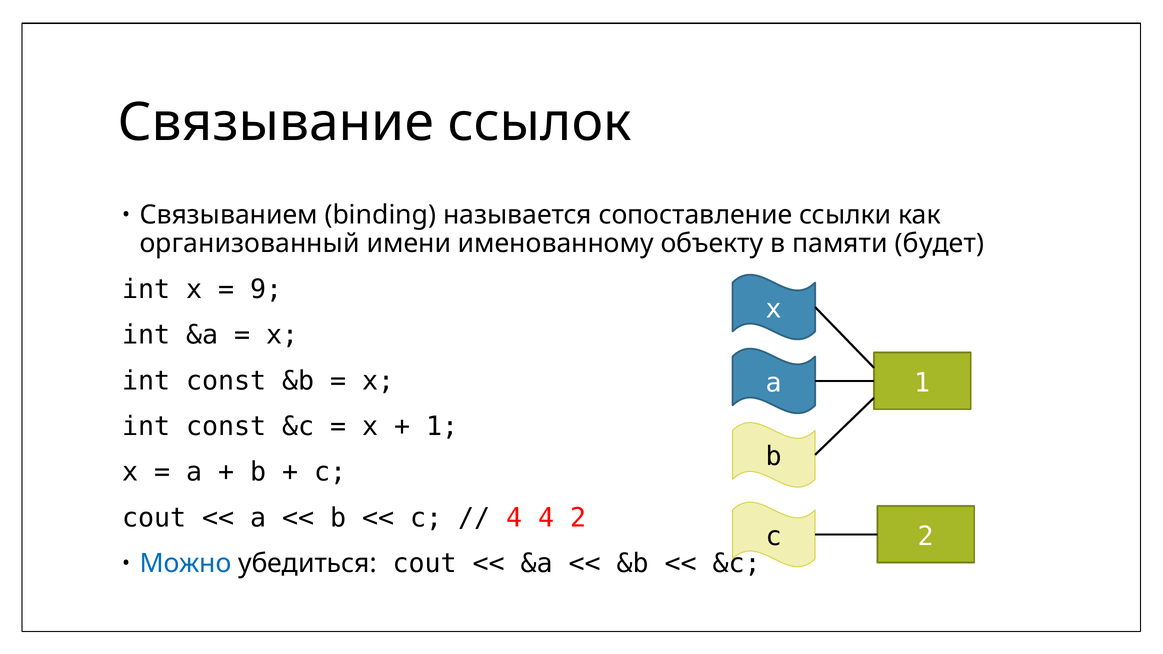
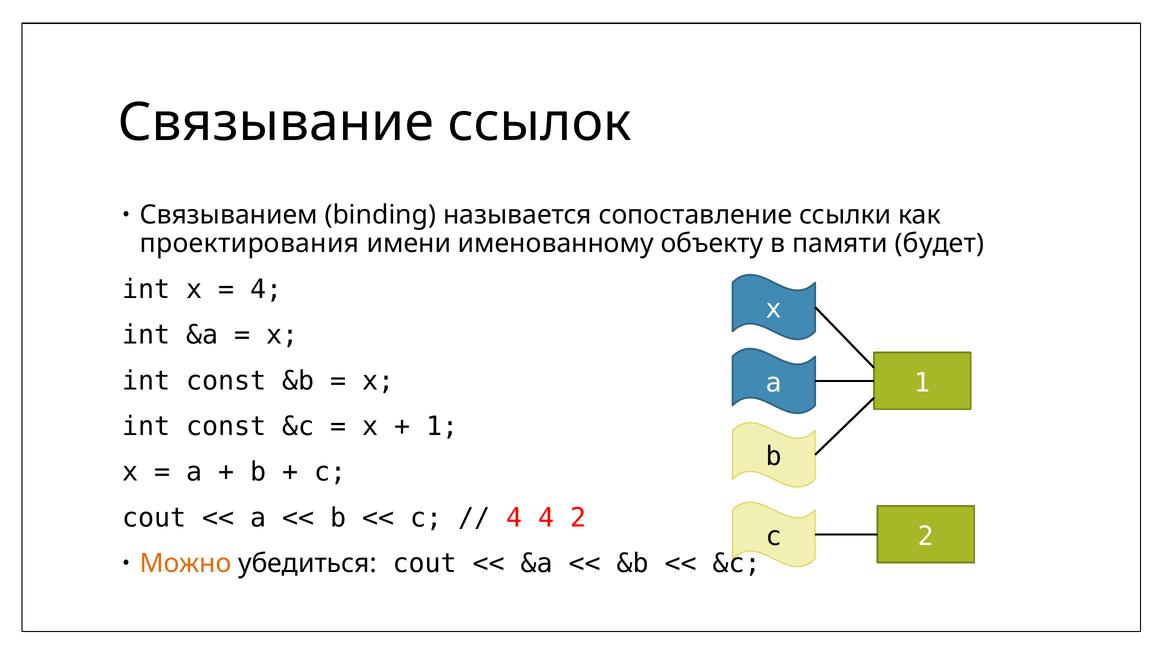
организованный: организованный -> проектирования
9 at (266, 289): 9 -> 4
Можно colour: blue -> orange
